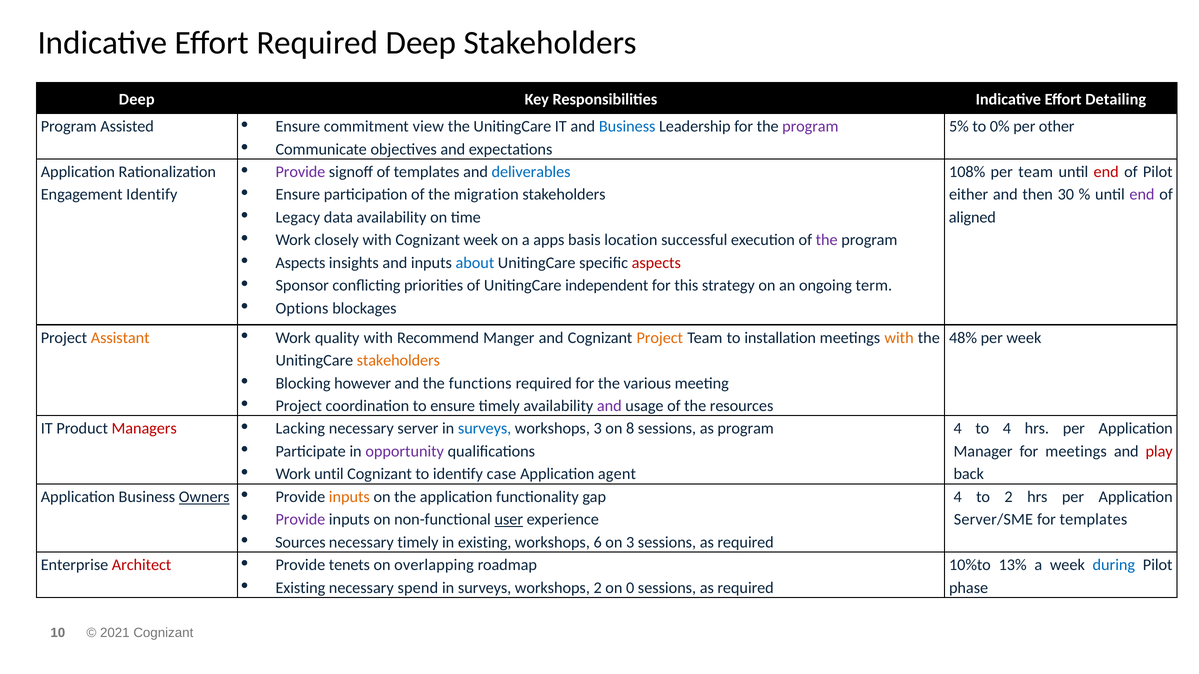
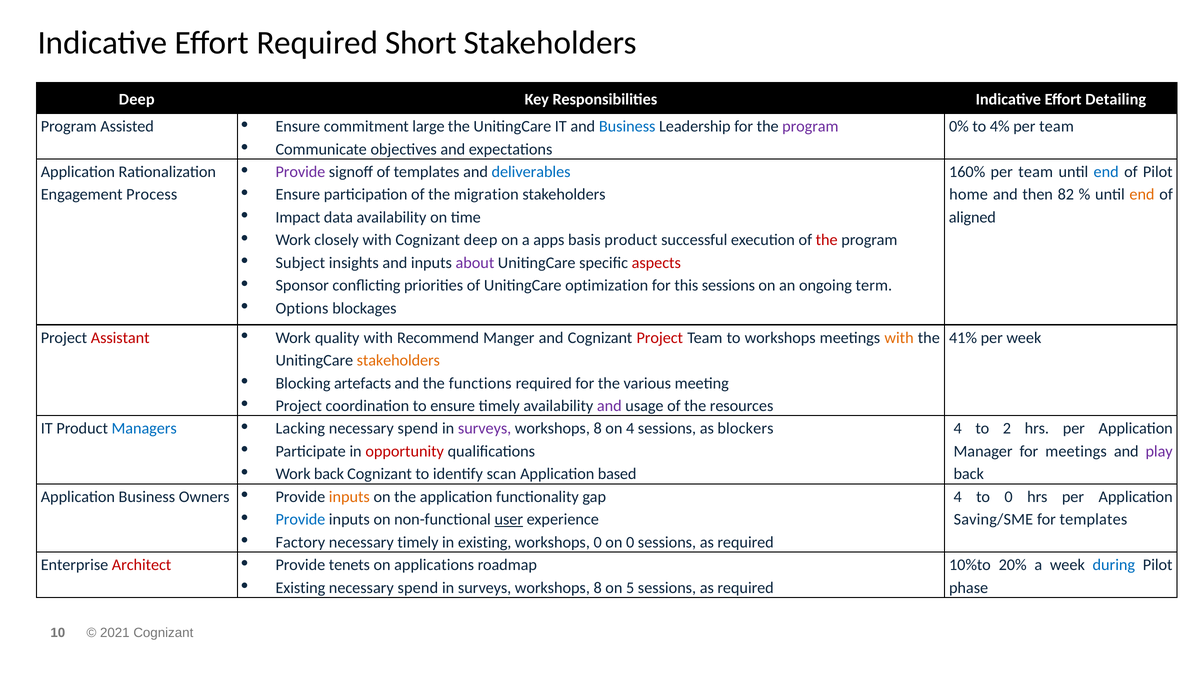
Required Deep: Deep -> Short
view: view -> large
5%: 5% -> 0%
0%: 0% -> 4%
other at (1057, 127): other -> team
108%: 108% -> 160%
end at (1106, 172) colour: red -> blue
Engagement Identify: Identify -> Process
either: either -> home
30: 30 -> 82
end at (1142, 195) colour: purple -> orange
Legacy: Legacy -> Impact
Cognizant week: week -> deep
basis location: location -> product
the at (827, 240) colour: purple -> red
Aspects at (300, 263): Aspects -> Subject
about colour: blue -> purple
independent: independent -> optimization
this strategy: strategy -> sessions
Assistant colour: orange -> red
Project at (660, 338) colour: orange -> red
to installation: installation -> workshops
48%: 48% -> 41%
however: however -> artefacts
Managers colour: red -> blue
server at (418, 429): server -> spend
surveys at (485, 429) colour: blue -> purple
3 at (598, 429): 3 -> 8
on 8: 8 -> 4
as program: program -> blockers
to 4: 4 -> 2
opportunity colour: purple -> red
play colour: red -> purple
Work until: until -> back
case: case -> scan
agent: agent -> based
Owners underline: present -> none
to 2: 2 -> 0
Provide at (300, 520) colour: purple -> blue
Server/SME: Server/SME -> Saving/SME
Sources: Sources -> Factory
workshops 6: 6 -> 0
on 3: 3 -> 0
overlapping: overlapping -> applications
13%: 13% -> 20%
2 at (598, 588): 2 -> 8
0: 0 -> 5
